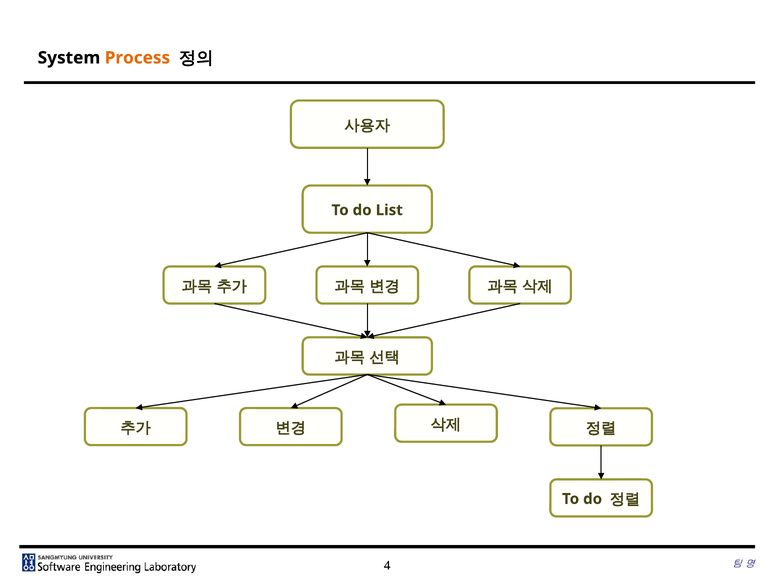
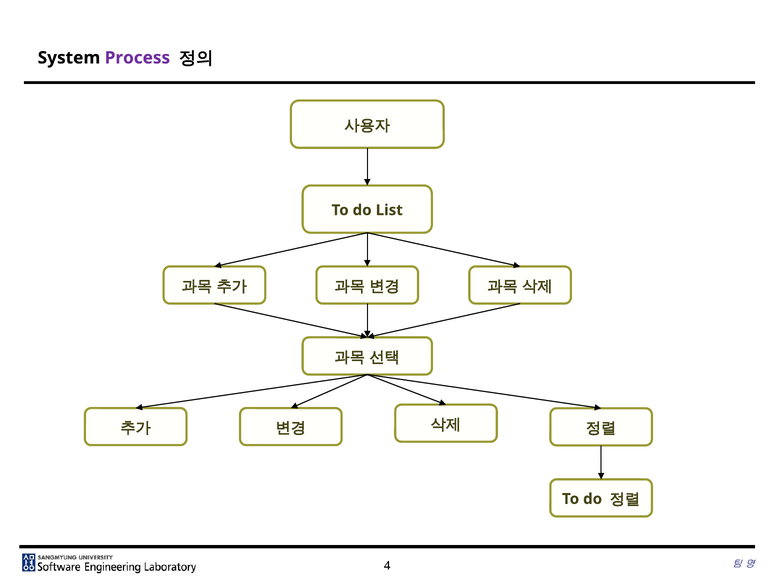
Process colour: orange -> purple
